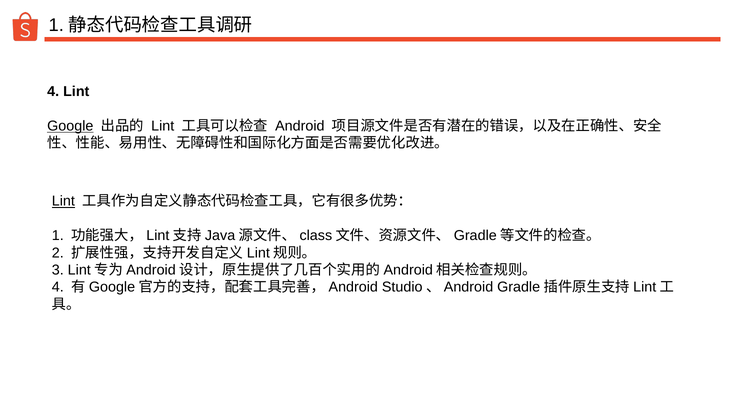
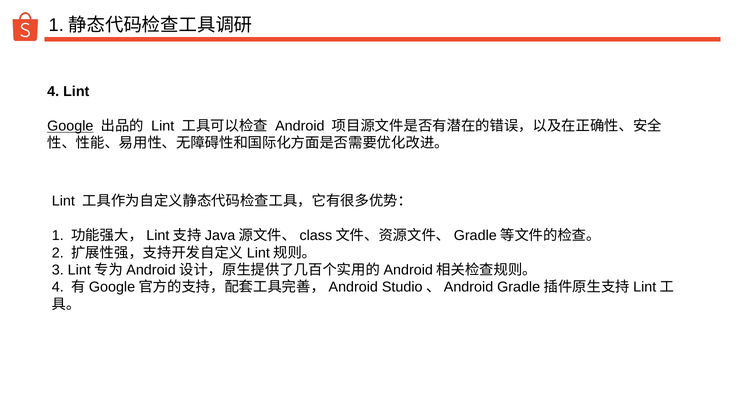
Lint at (63, 201) underline: present -> none
